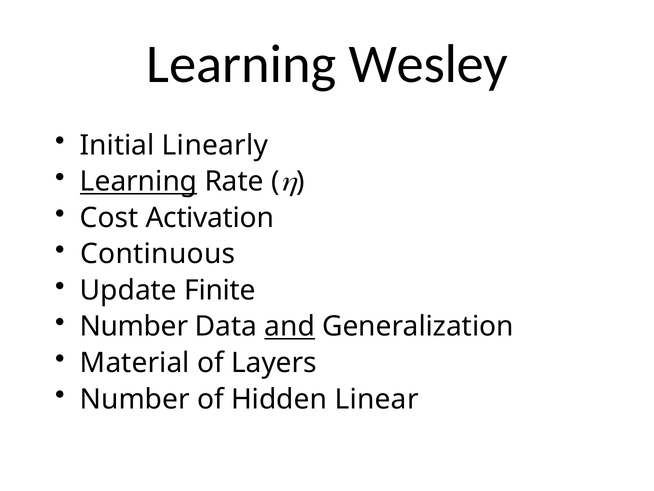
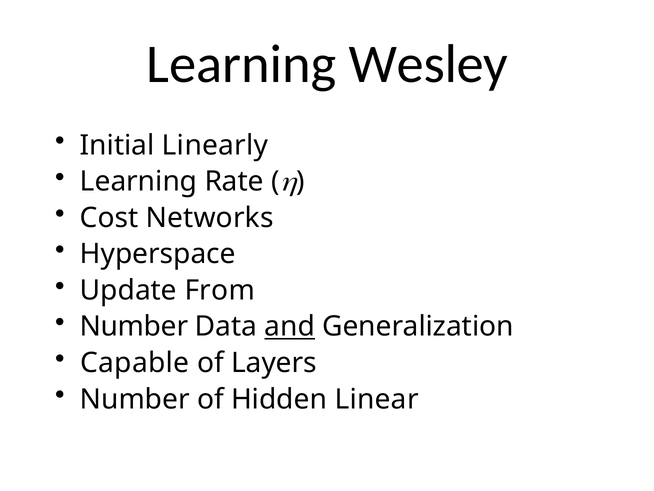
Learning at (139, 181) underline: present -> none
Activation: Activation -> Networks
Continuous: Continuous -> Hyperspace
Finite: Finite -> From
Material: Material -> Capable
